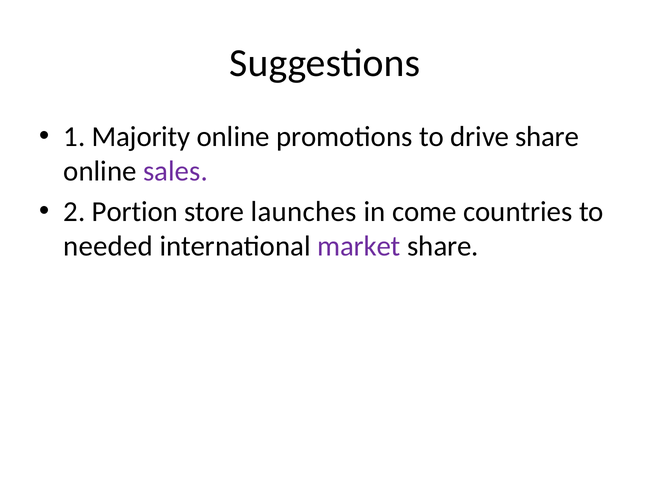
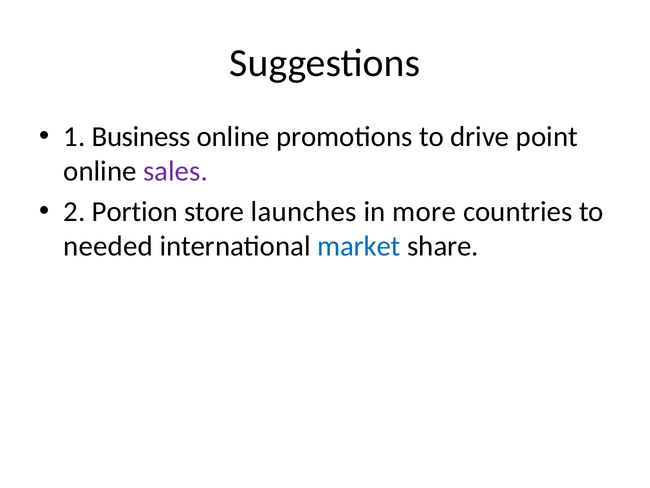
Majority: Majority -> Business
drive share: share -> point
come: come -> more
market colour: purple -> blue
